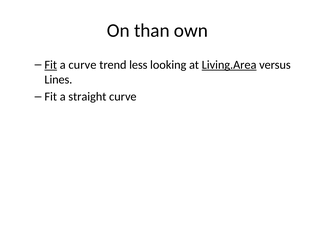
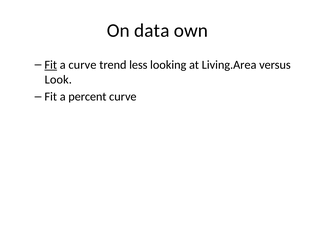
than: than -> data
Living.Area underline: present -> none
Lines: Lines -> Look
straight: straight -> percent
